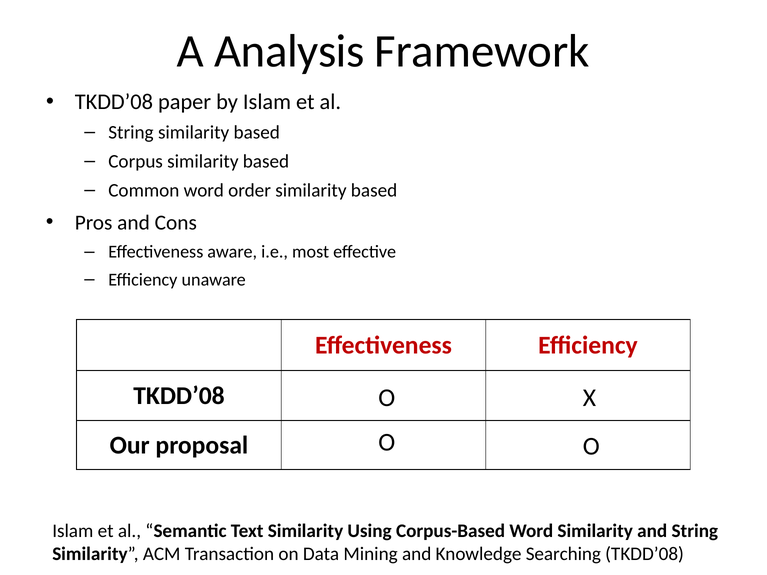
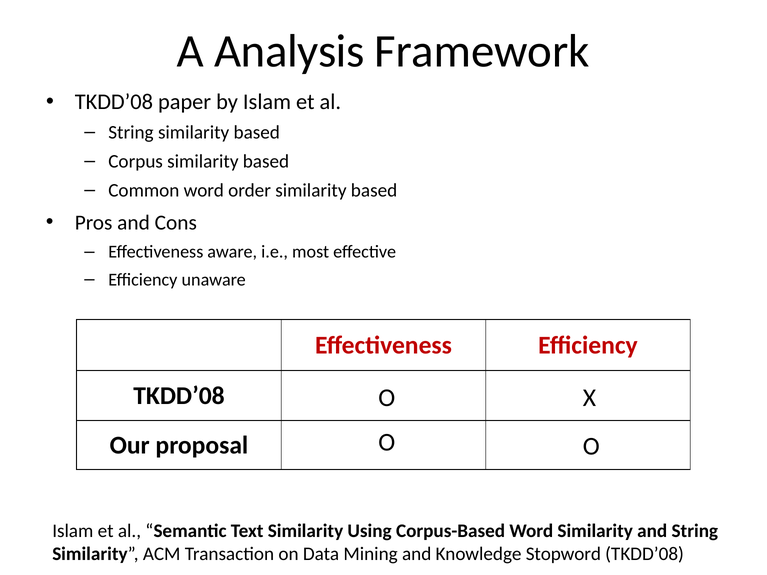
Searching: Searching -> Stopword
